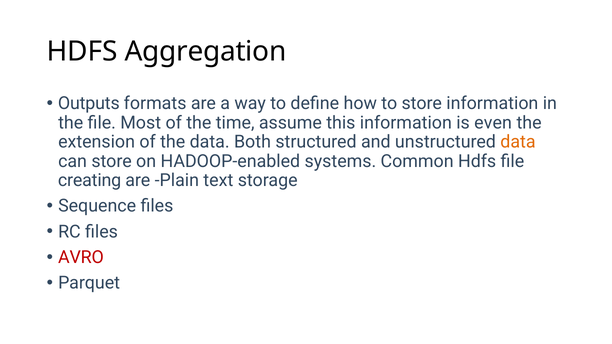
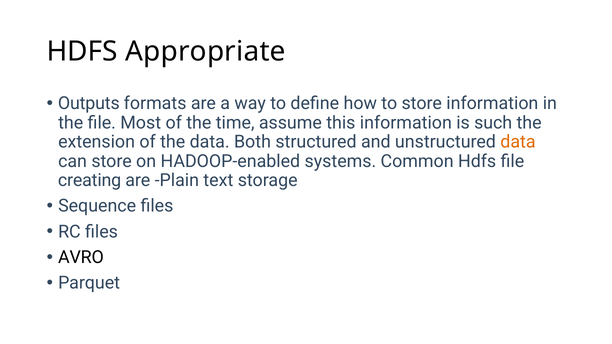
Aggregation: Aggregation -> Appropriate
even: even -> such
AVRO colour: red -> black
